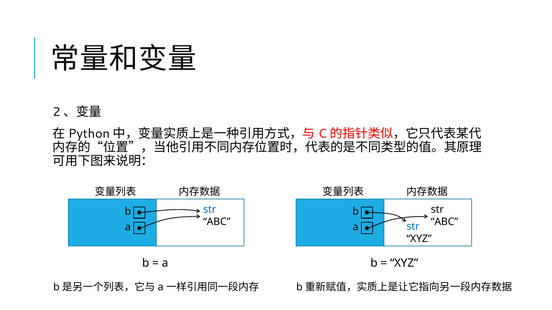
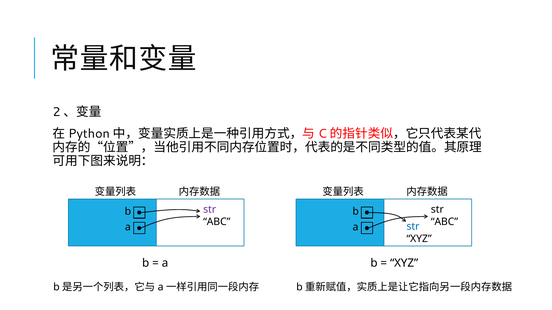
str at (210, 210) colour: blue -> purple
